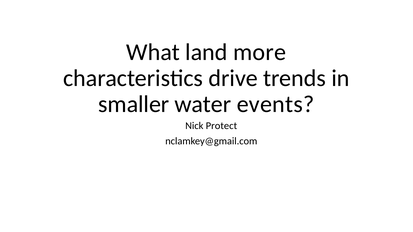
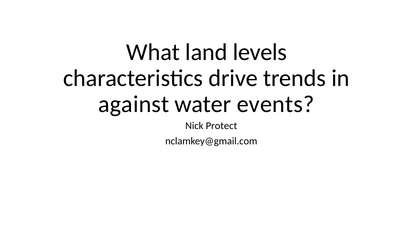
more: more -> levels
smaller: smaller -> against
